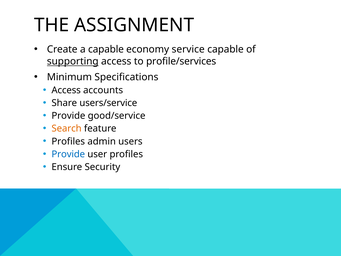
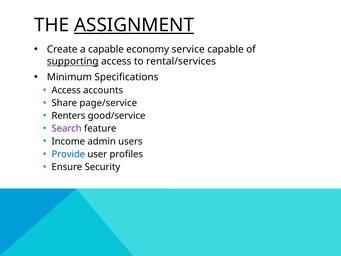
ASSIGNMENT underline: none -> present
profile/services: profile/services -> rental/services
users/service: users/service -> page/service
Provide at (68, 116): Provide -> Renters
Search colour: orange -> purple
Profiles at (68, 141): Profiles -> Income
